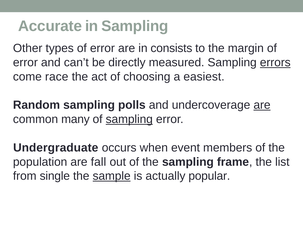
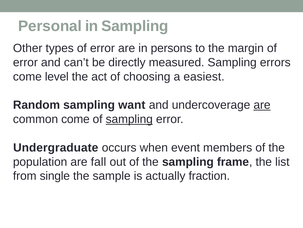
Accurate: Accurate -> Personal
consists: consists -> persons
errors underline: present -> none
race: race -> level
polls: polls -> want
common many: many -> come
sample underline: present -> none
popular: popular -> fraction
